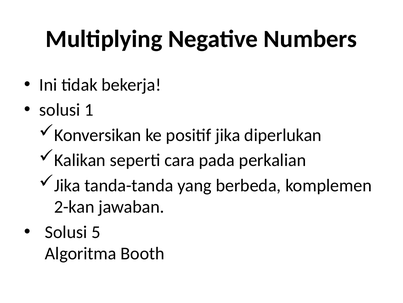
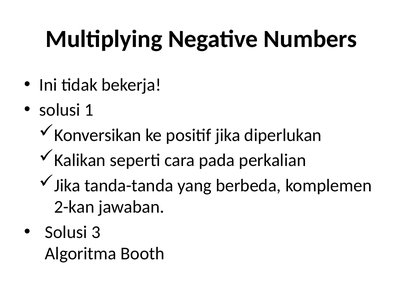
5: 5 -> 3
